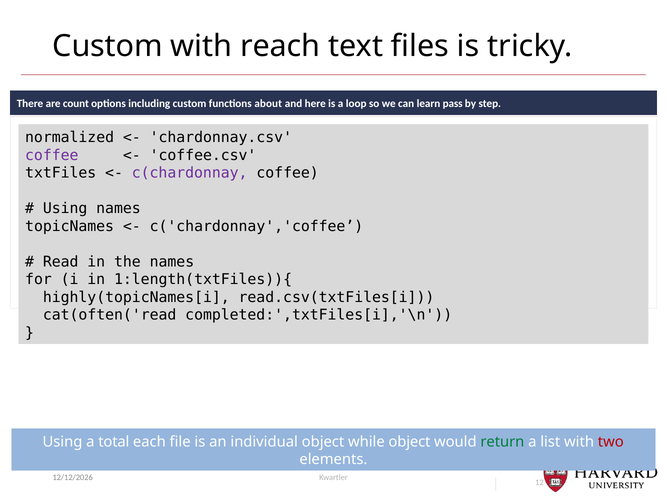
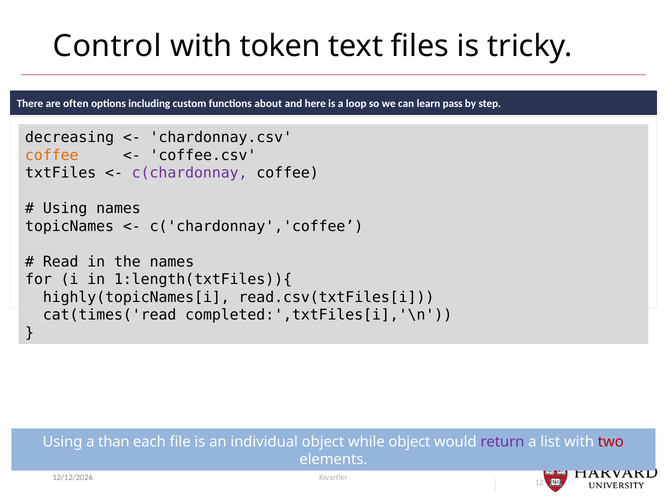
Custom at (107, 46): Custom -> Control
reach: reach -> token
count: count -> often
normalized: normalized -> decreasing
coffee at (52, 155) colour: purple -> orange
cat(often('read: cat(often('read -> cat(times('read
total: total -> than
return colour: green -> purple
